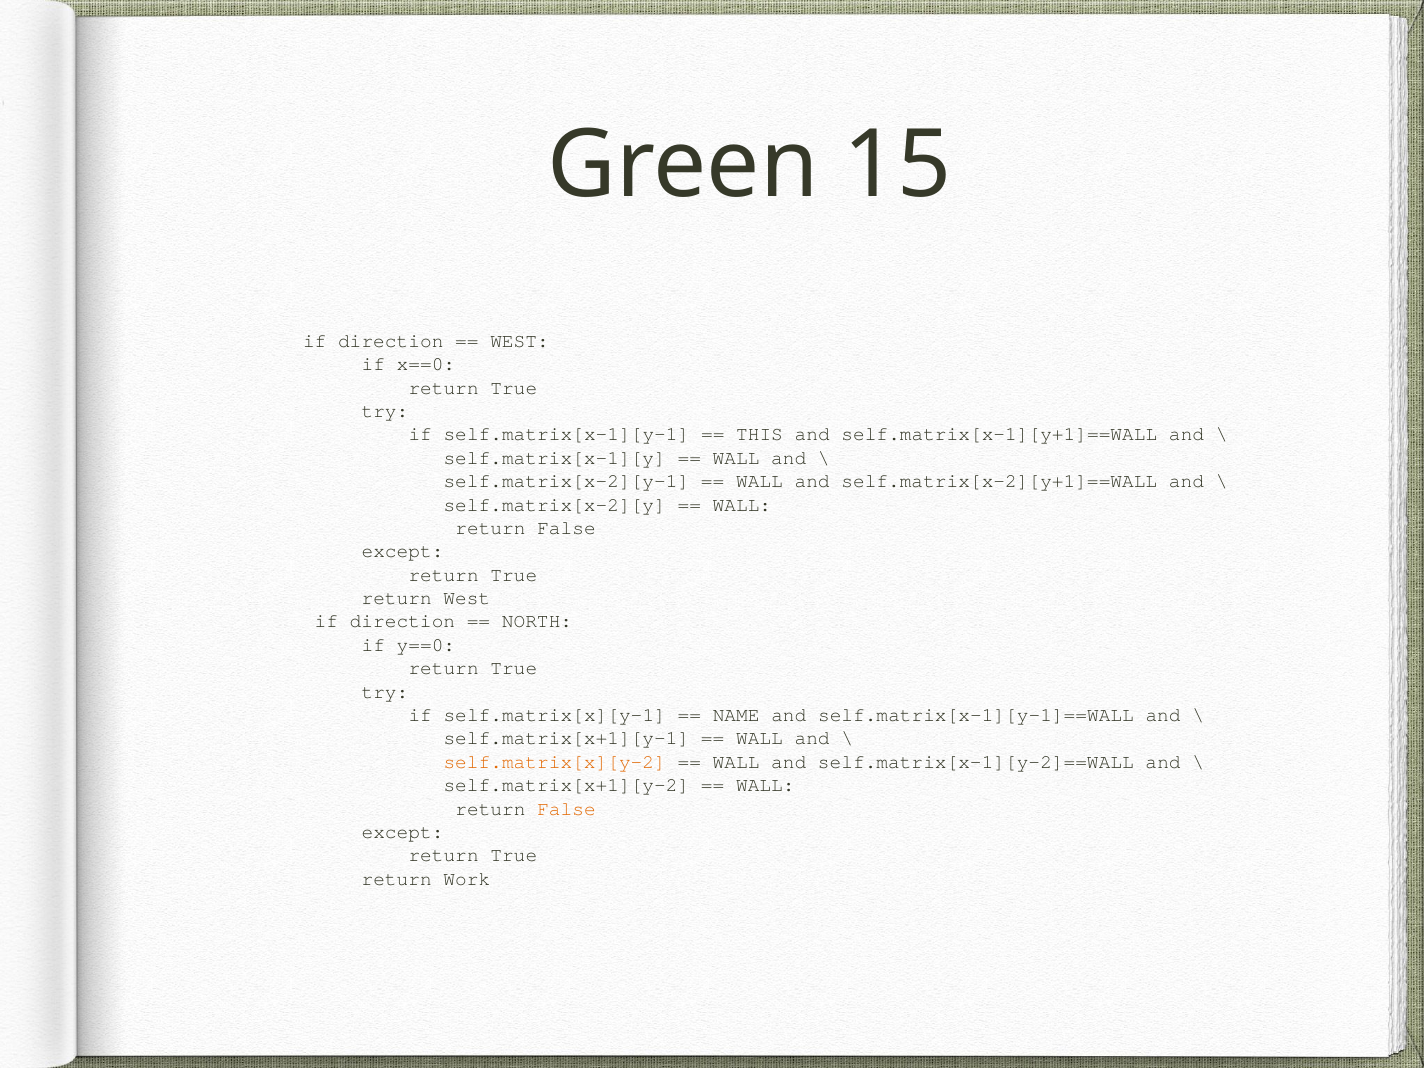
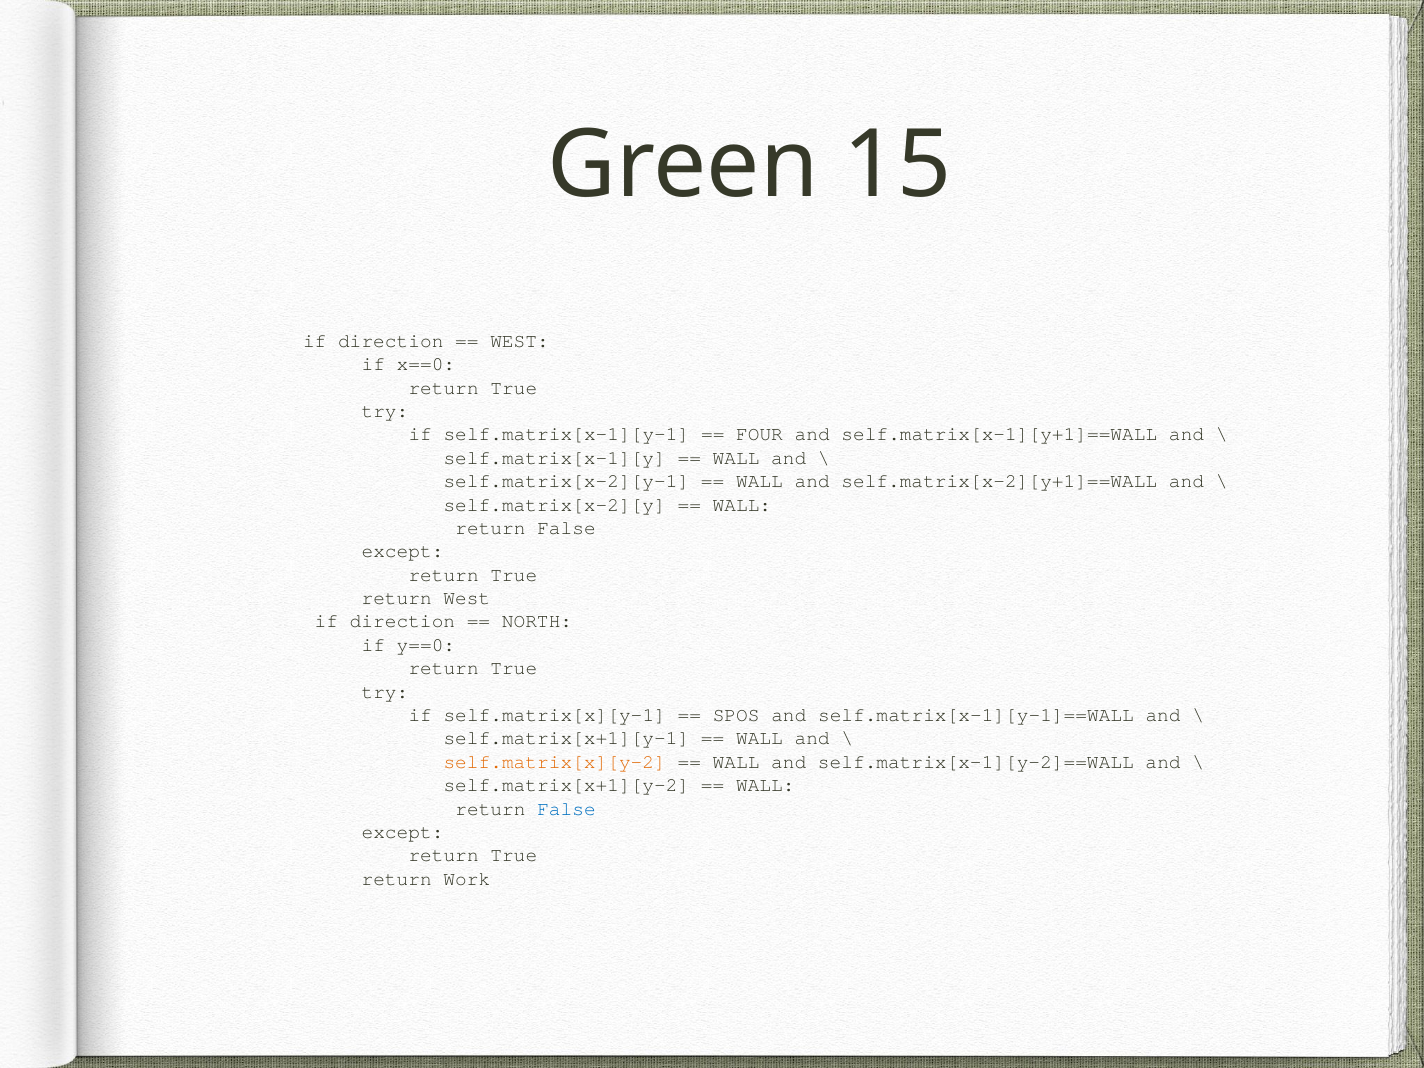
THIS: THIS -> FOUR
NAME: NAME -> SPOS
False at (567, 809) colour: orange -> blue
